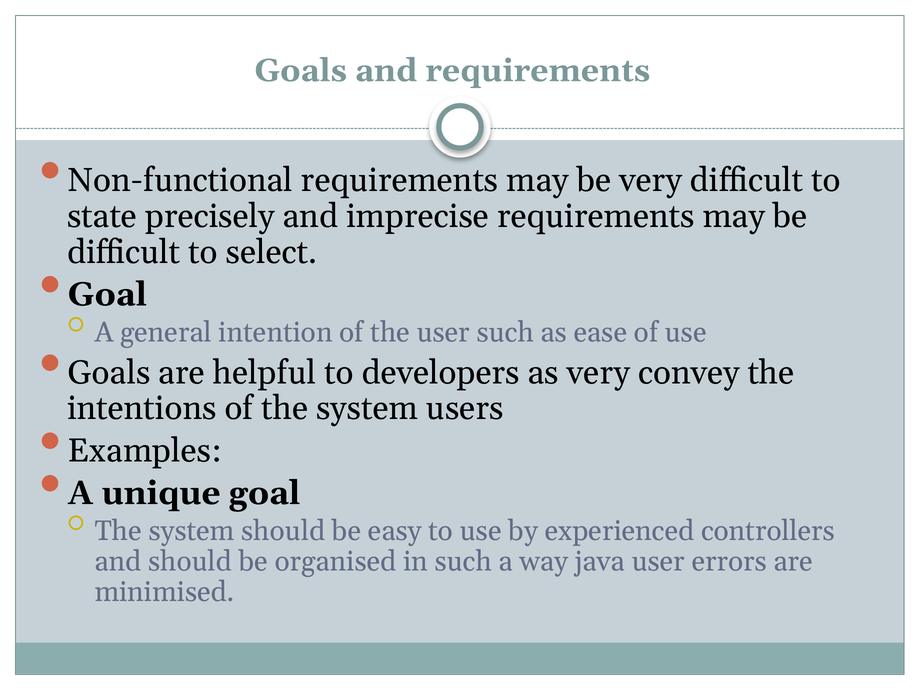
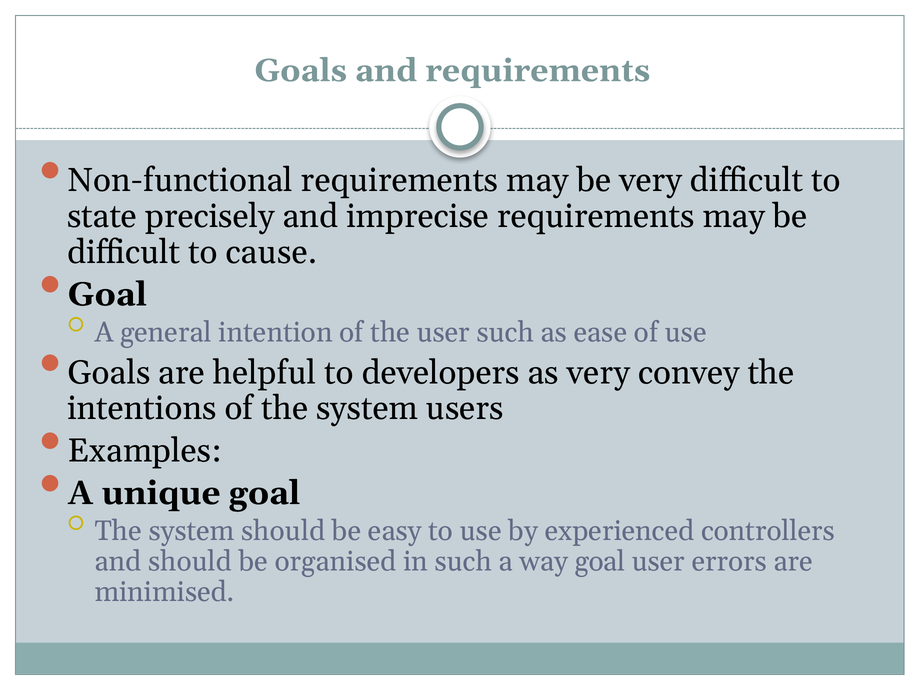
select: select -> cause
way java: java -> goal
